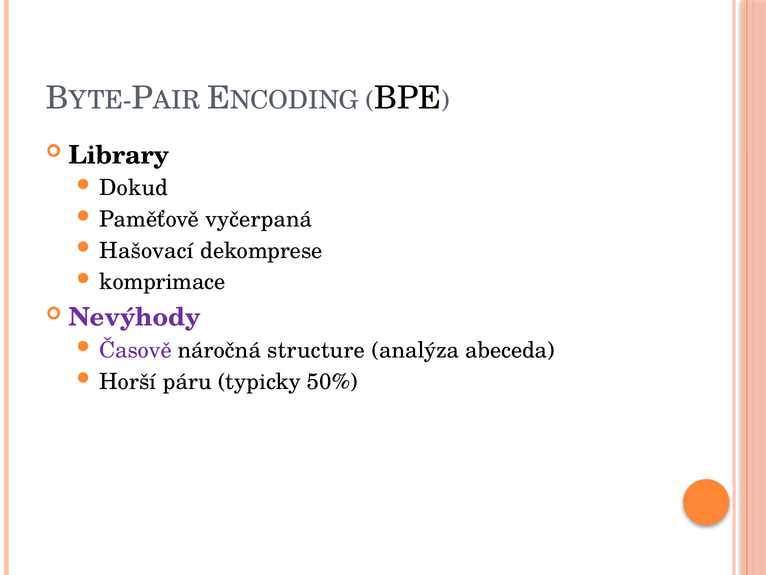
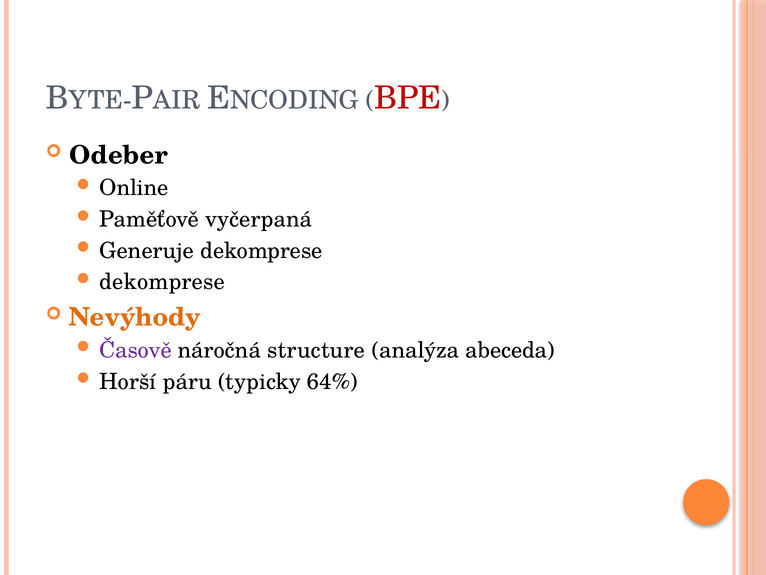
BPE colour: black -> red
Library: Library -> Odeber
Dokud: Dokud -> Online
Hašovací: Hašovací -> Generuje
komprimace at (162, 282): komprimace -> dekomprese
Nevýhody colour: purple -> orange
50%: 50% -> 64%
